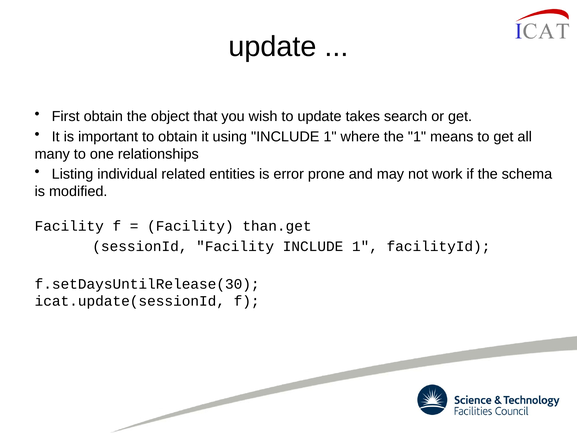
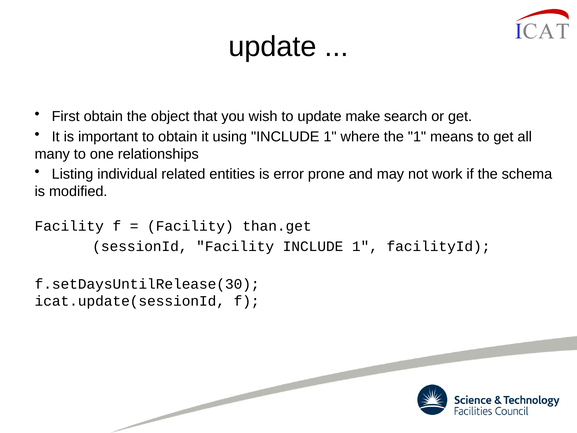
takes: takes -> make
